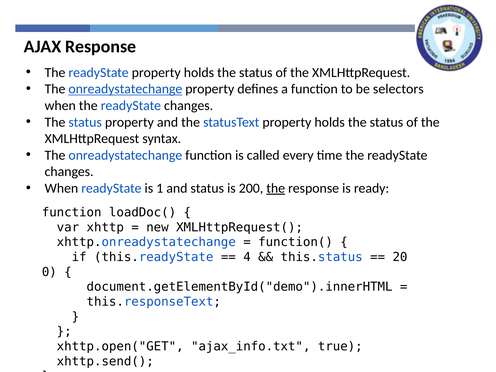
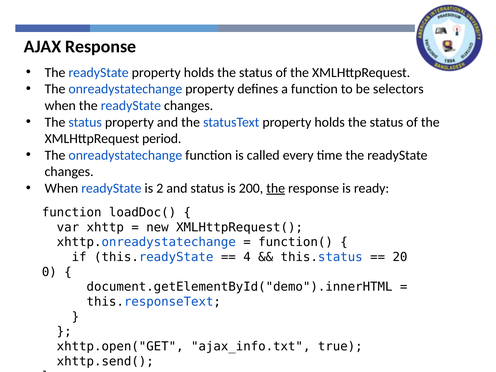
onreadystatechange at (125, 89) underline: present -> none
syntax: syntax -> period
1: 1 -> 2
